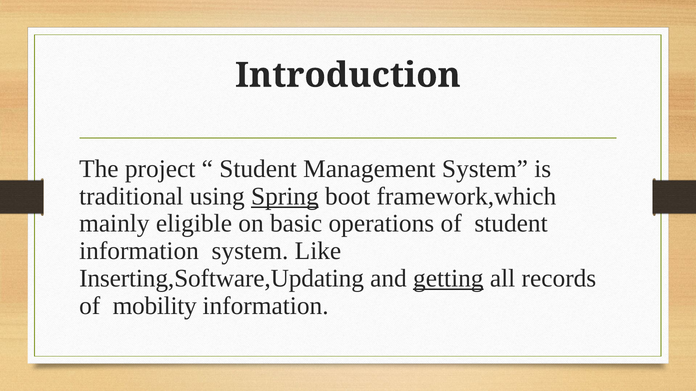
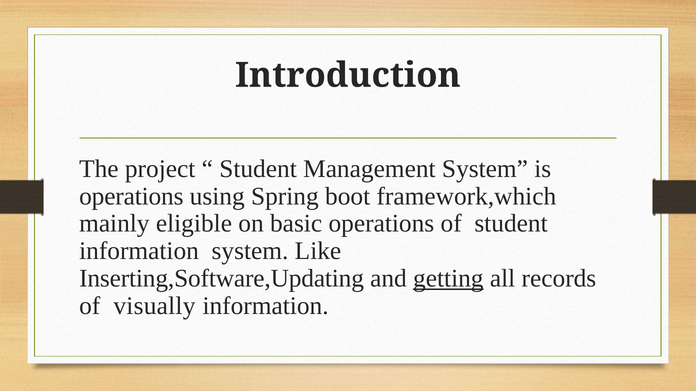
traditional at (131, 196): traditional -> operations
Spring underline: present -> none
mobility: mobility -> visually
